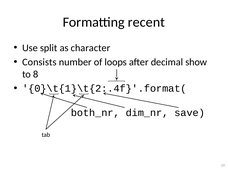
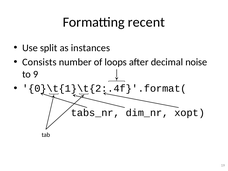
character: character -> instances
show: show -> noise
8: 8 -> 9
both_nr: both_nr -> tabs_nr
save: save -> xopt
